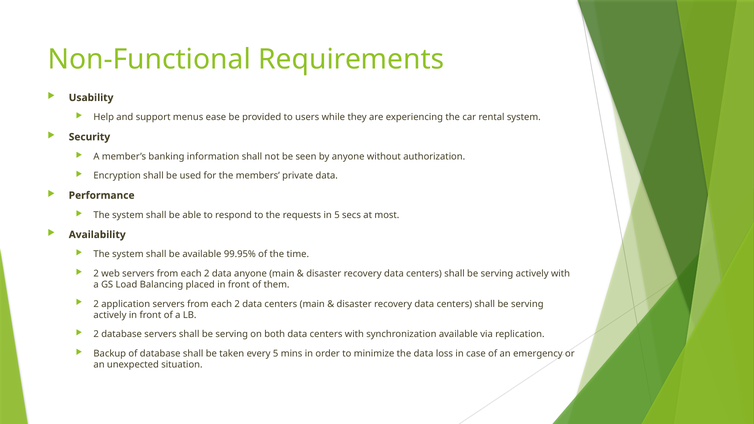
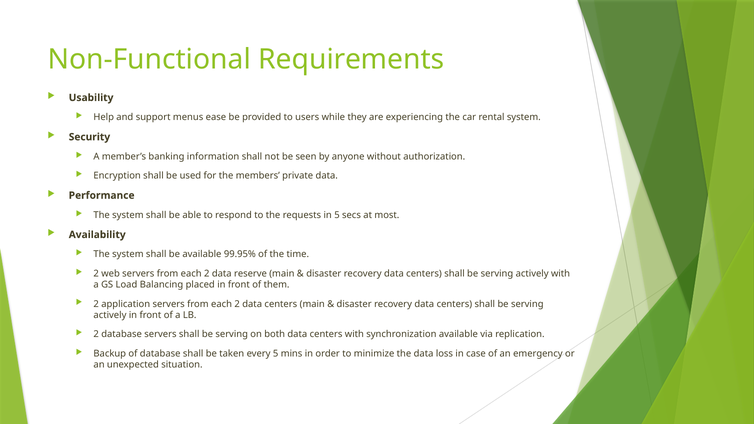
data anyone: anyone -> reserve
